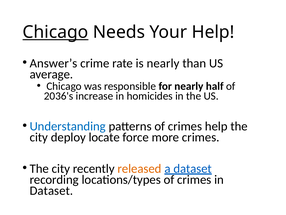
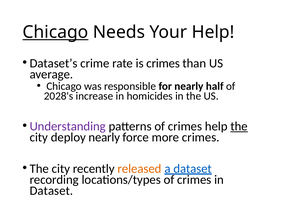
Answer’s: Answer’s -> Dataset’s
is nearly: nearly -> crimes
2036's: 2036's -> 2028's
Understanding colour: blue -> purple
the at (239, 126) underline: none -> present
deploy locate: locate -> nearly
